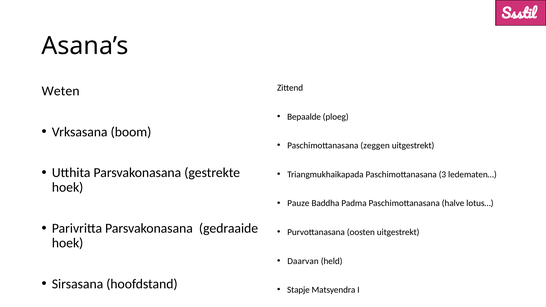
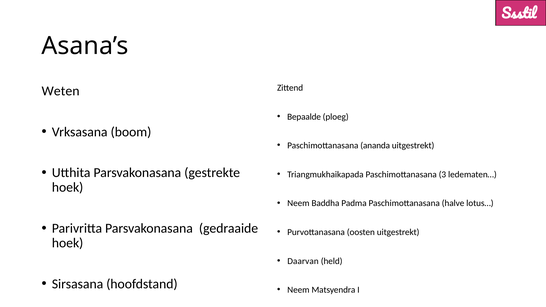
zeggen: zeggen -> ananda
Pauze at (298, 203): Pauze -> Neem
Stapje at (298, 290): Stapje -> Neem
